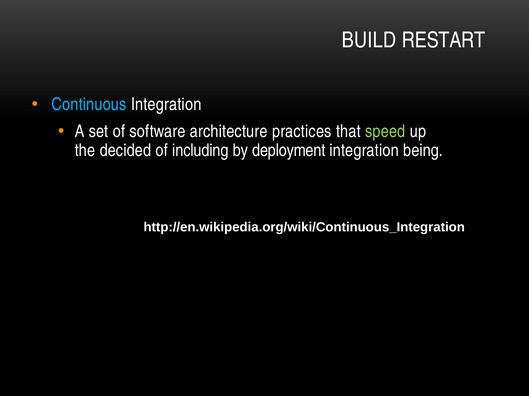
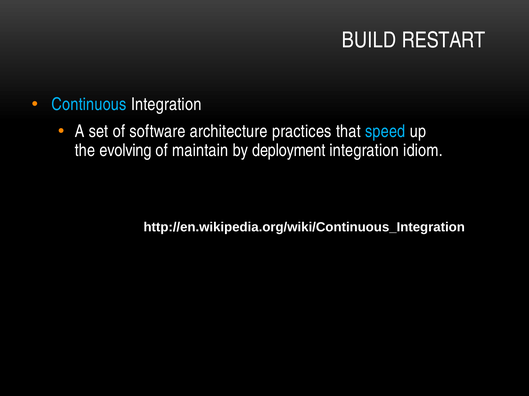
speed colour: light green -> light blue
decided: decided -> evolving
including: including -> maintain
being: being -> idiom
